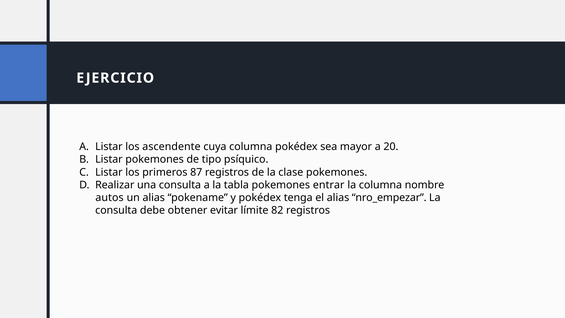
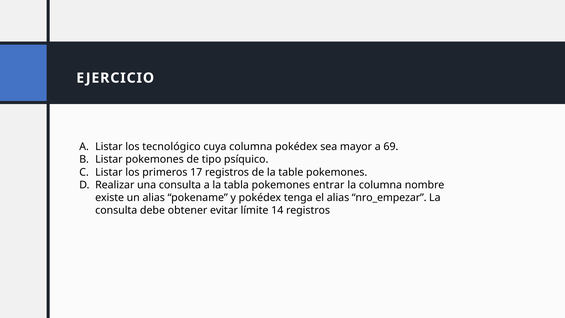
ascendente: ascendente -> tecnológico
20: 20 -> 69
87: 87 -> 17
clase: clase -> table
autos: autos -> existe
82: 82 -> 14
